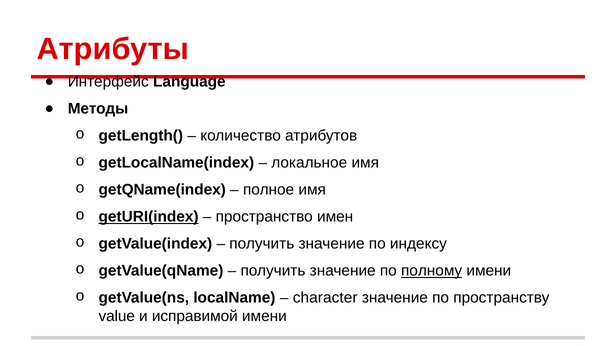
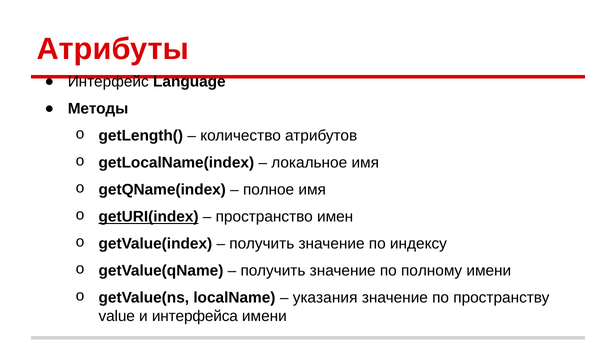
полному underline: present -> none
character: character -> указания
исправимой: исправимой -> интерфейса
